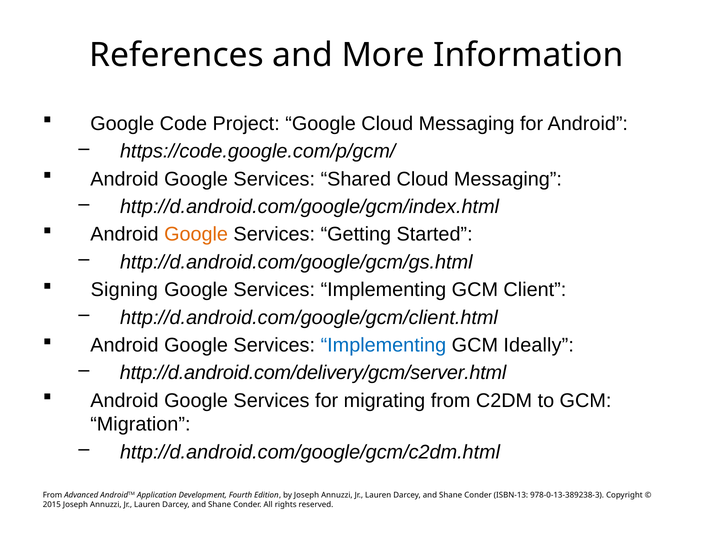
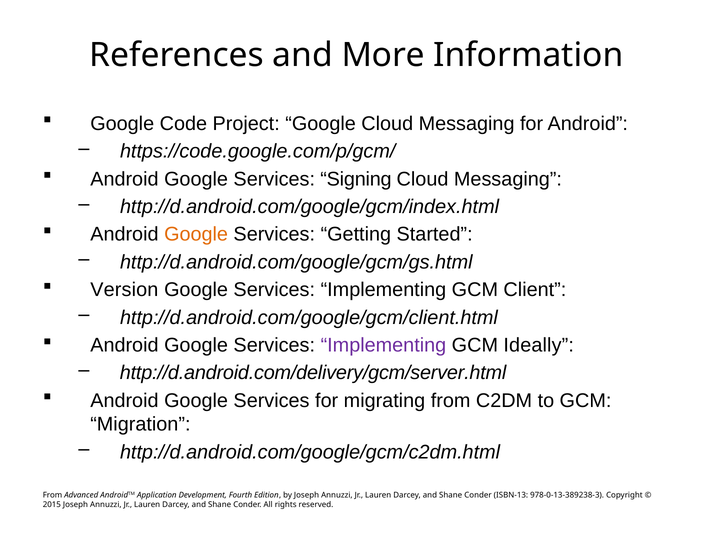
Shared: Shared -> Signing
Signing: Signing -> Version
Implementing at (383, 346) colour: blue -> purple
